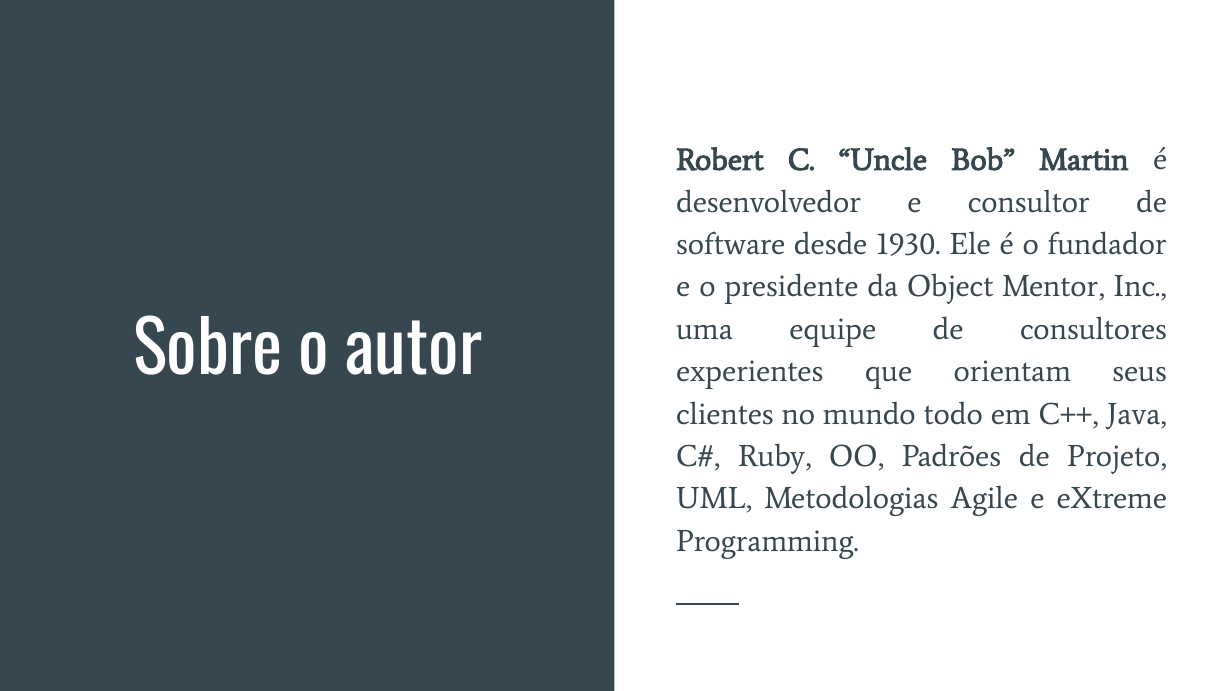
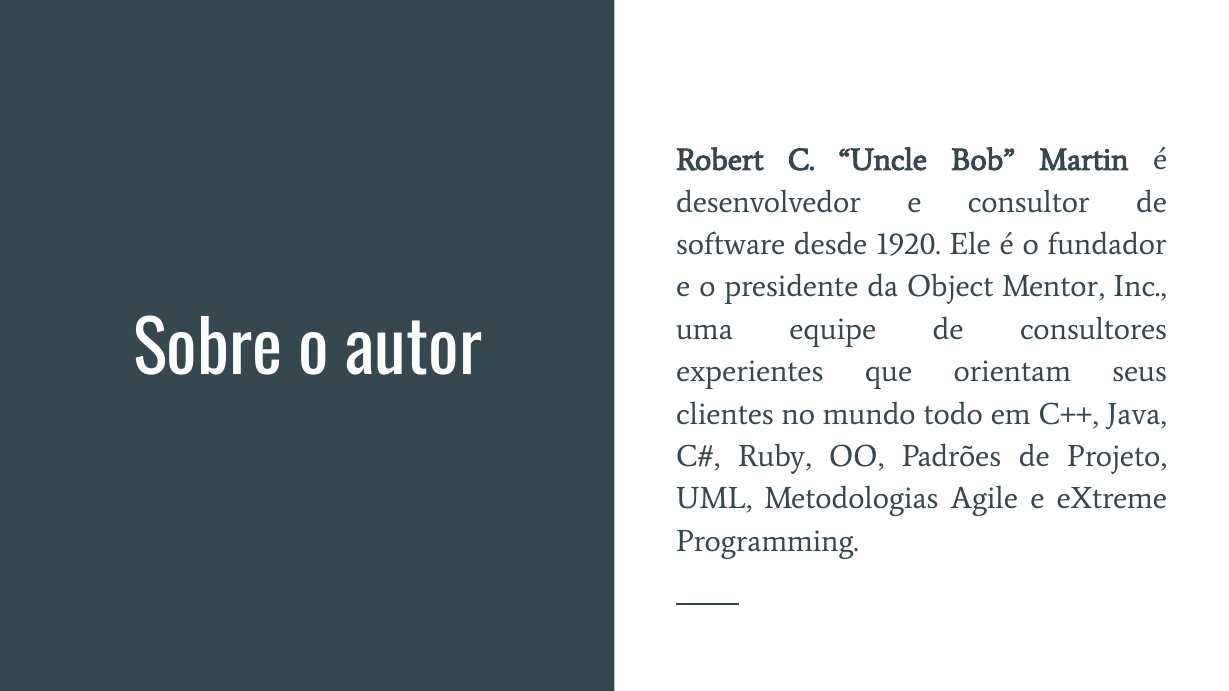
1930: 1930 -> 1920
